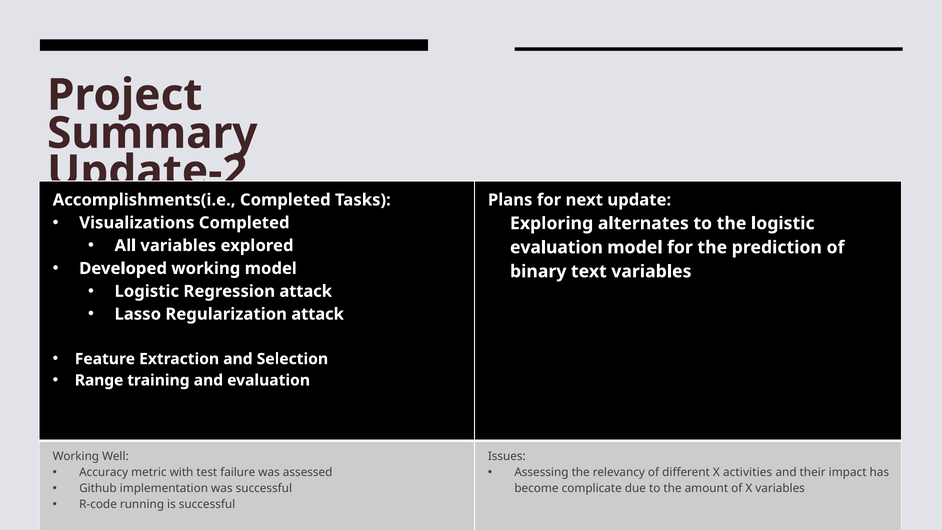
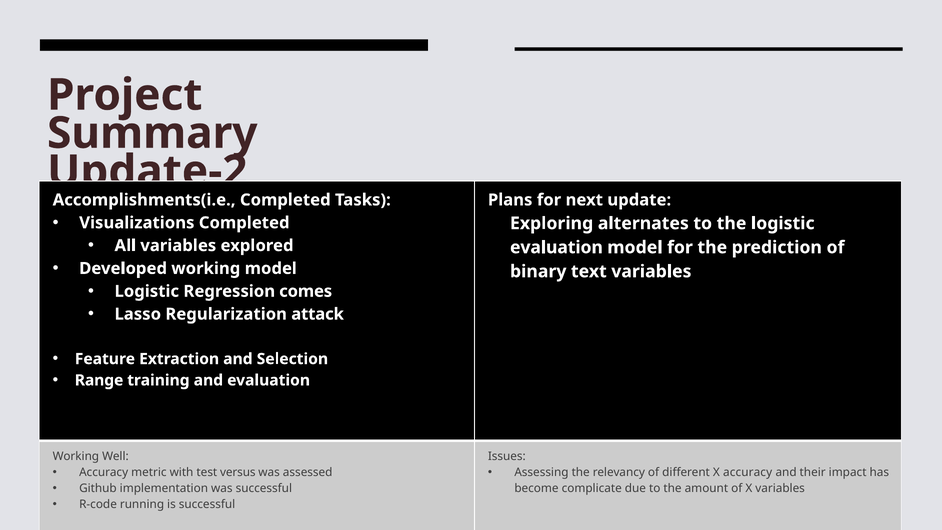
Regression attack: attack -> comes
failure: failure -> versus
X activities: activities -> accuracy
